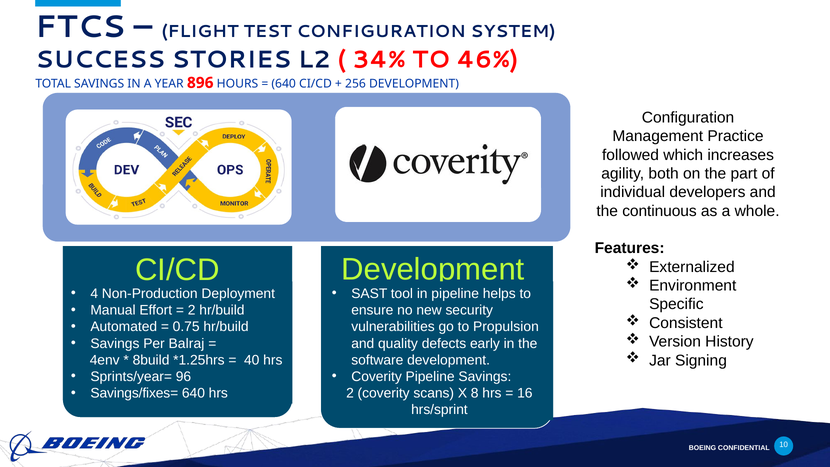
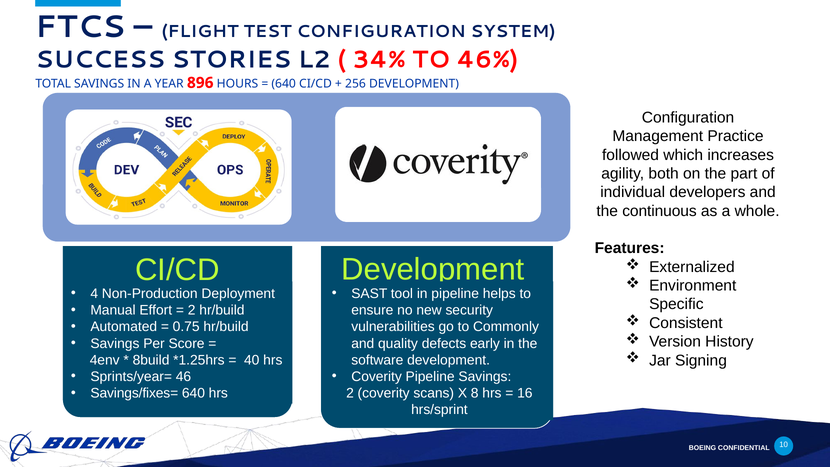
Propulsion: Propulsion -> Commonly
Balraj: Balraj -> Score
96: 96 -> 46
